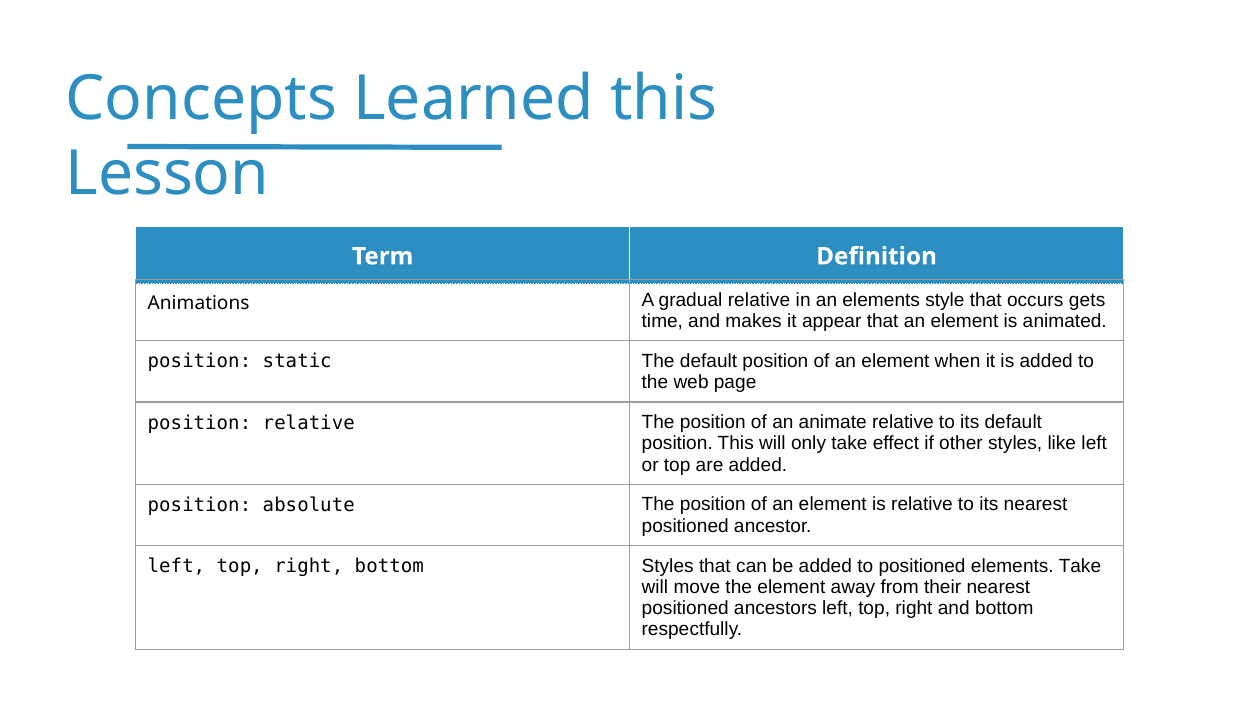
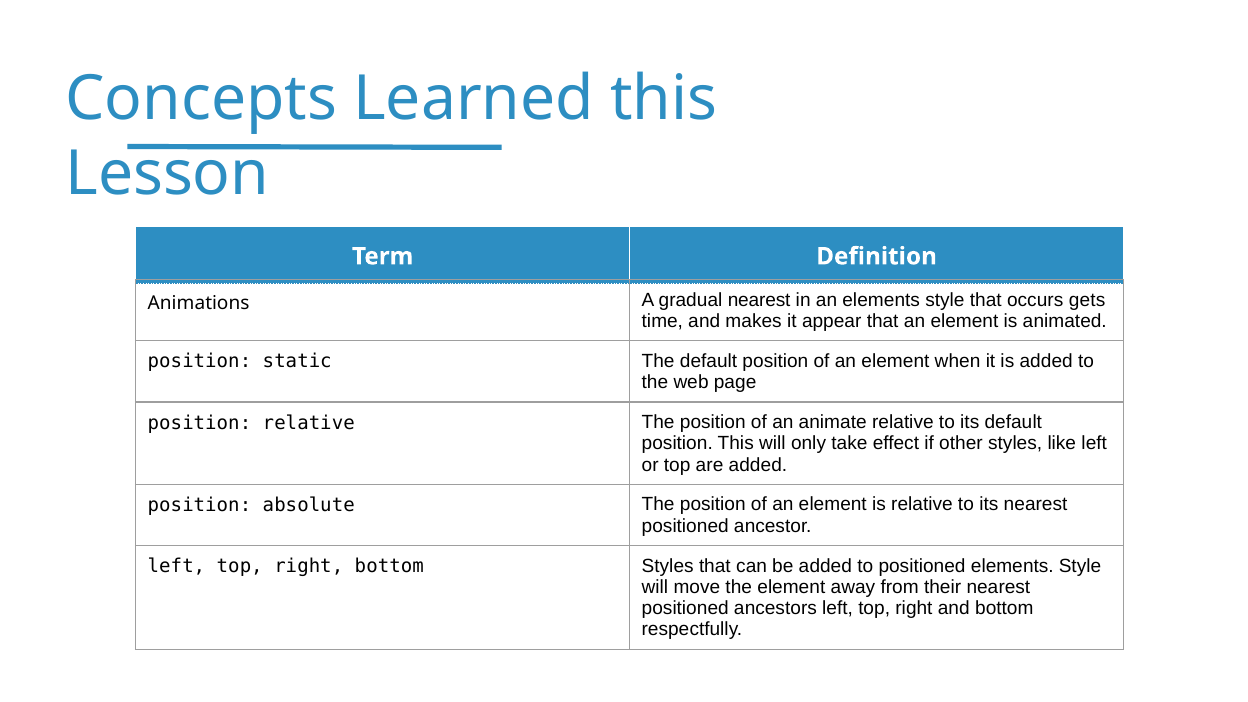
gradual relative: relative -> nearest
positioned elements Take: Take -> Style
